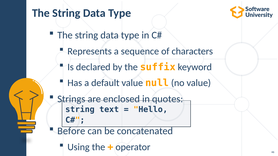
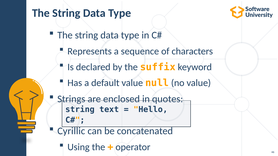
Before: Before -> Cyrillic
